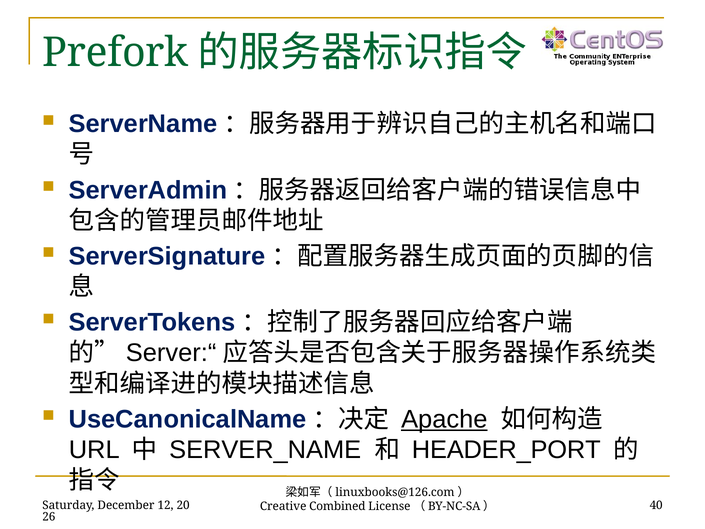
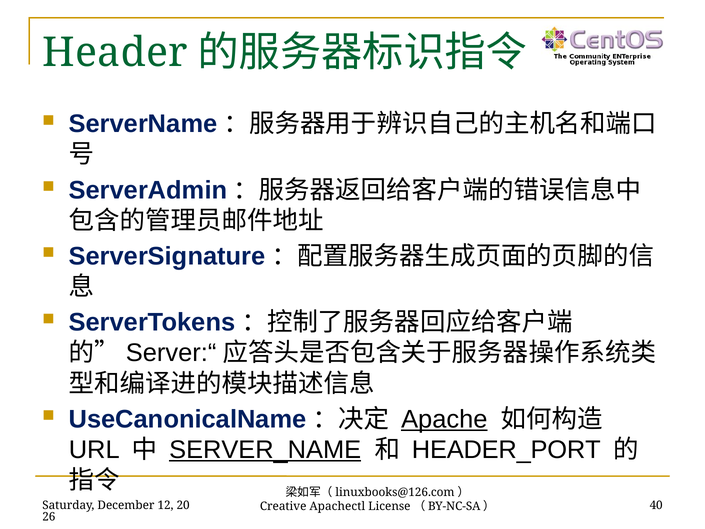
Prefork: Prefork -> Header
SERVER_NAME underline: none -> present
Combined: Combined -> Apachectl
